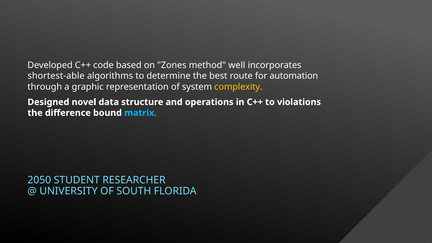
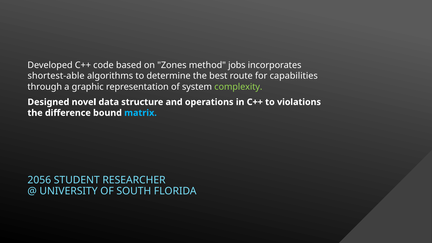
well: well -> jobs
automation: automation -> capabilities
complexity colour: yellow -> light green
2050: 2050 -> 2056
